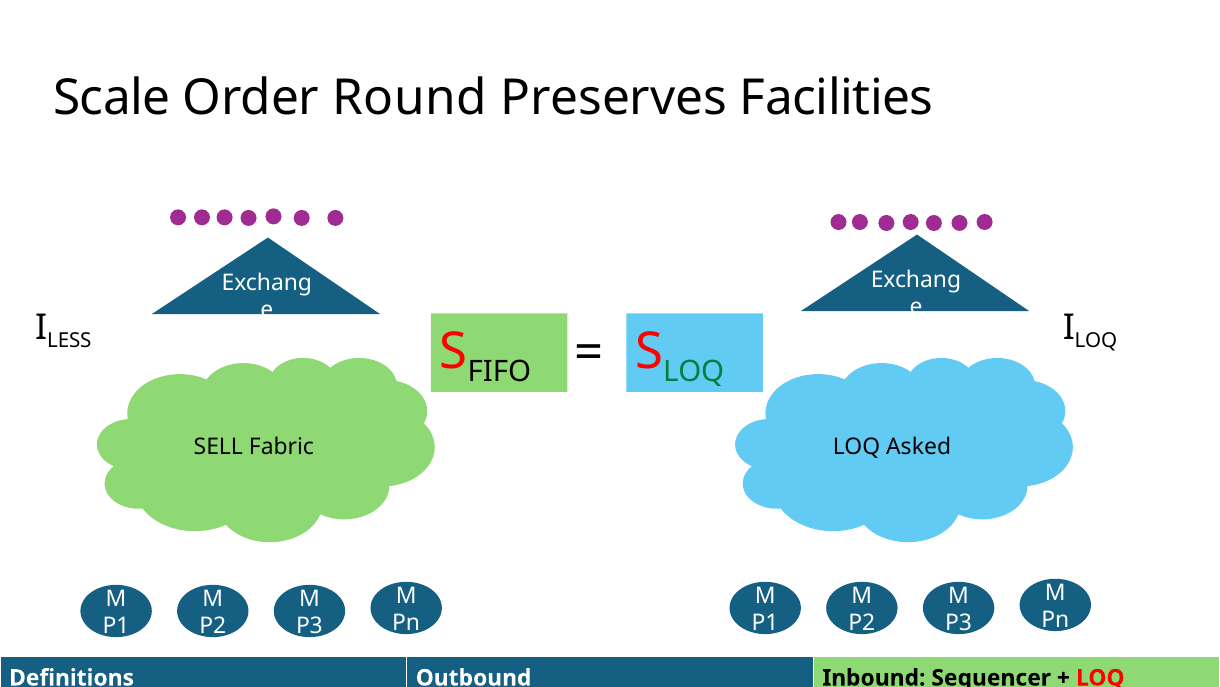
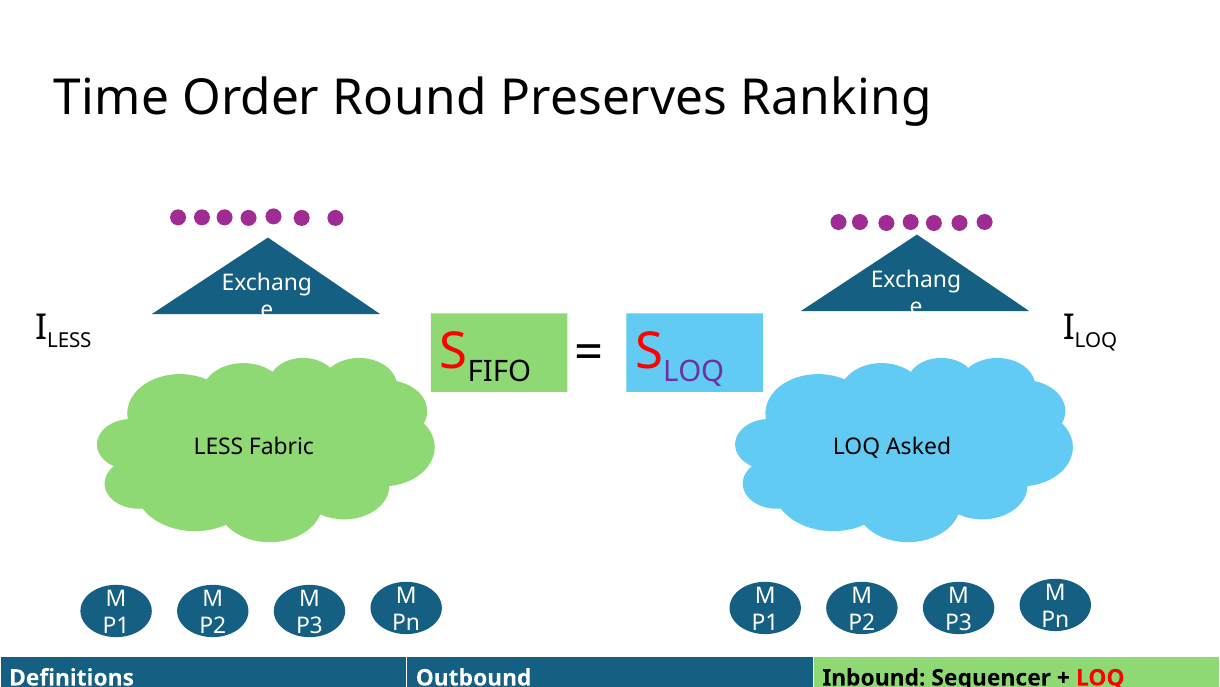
Scale: Scale -> Time
Facilities: Facilities -> Ranking
LOQ at (694, 371) colour: green -> purple
SELL at (218, 446): SELL -> LESS
